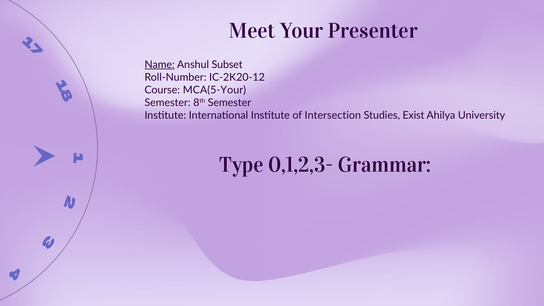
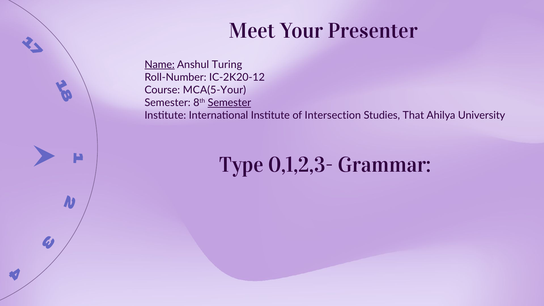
Subset: Subset -> Turing
Semester at (229, 103) underline: none -> present
Exist: Exist -> That
